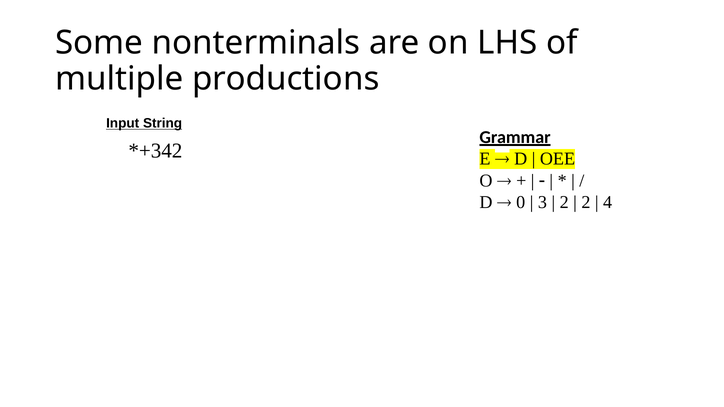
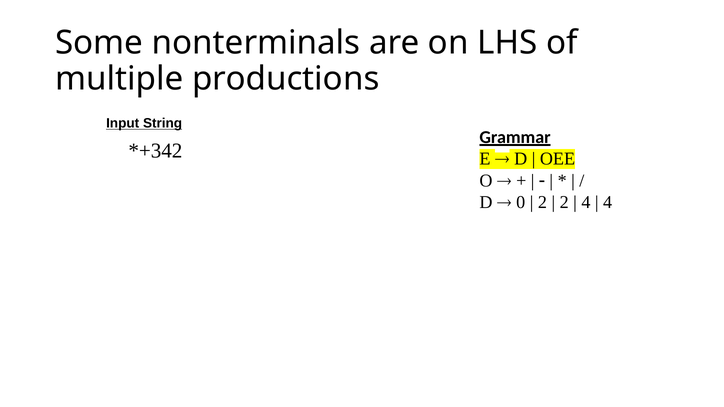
3 at (542, 203): 3 -> 2
2 at (586, 203): 2 -> 4
